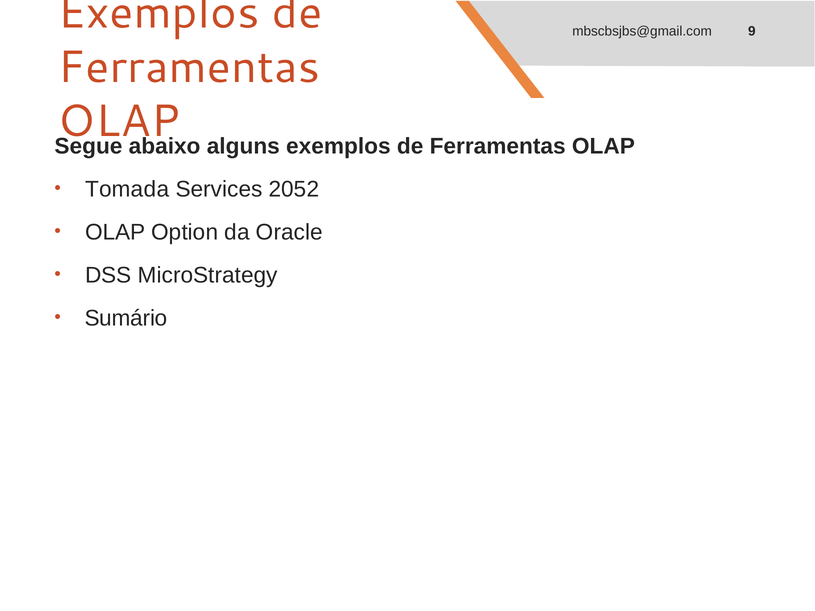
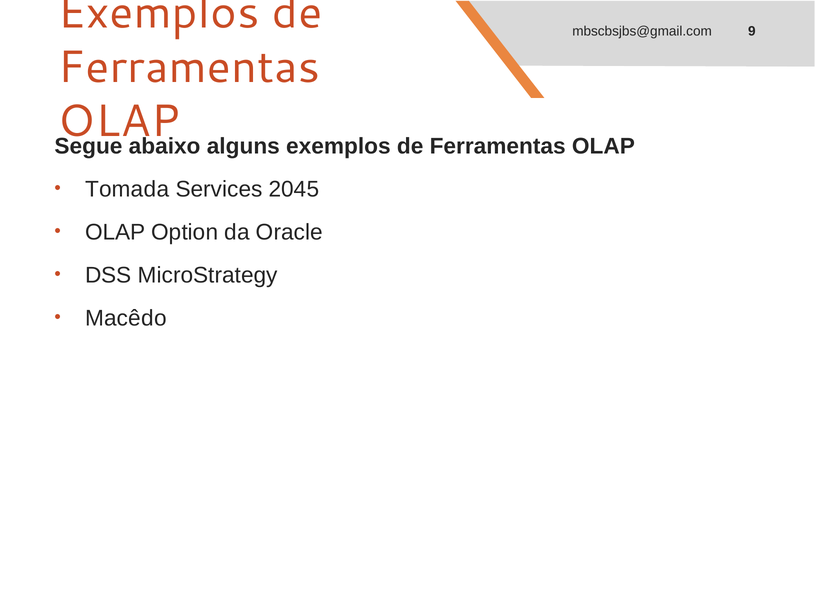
2052: 2052 -> 2045
Sumário: Sumário -> Macêdo
